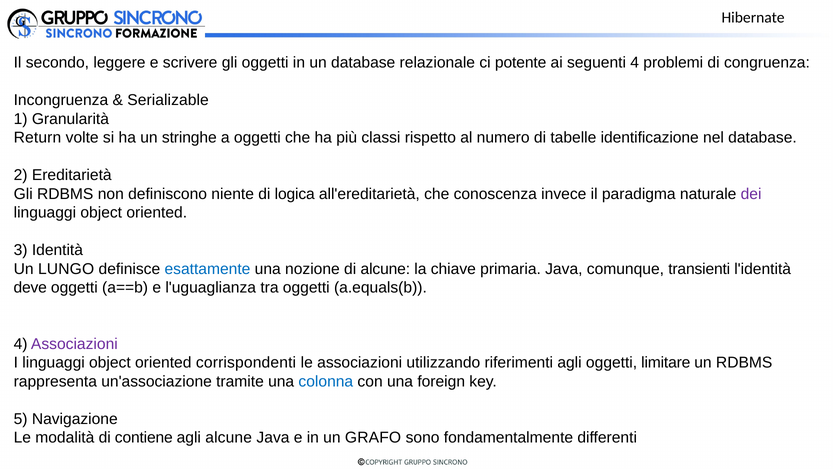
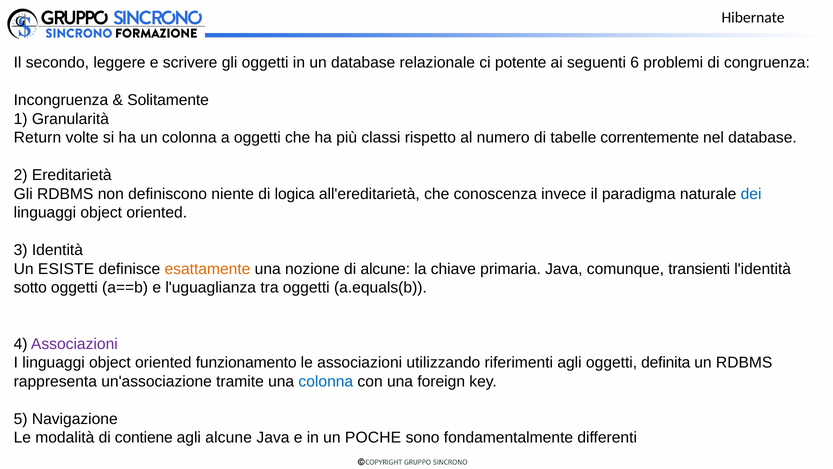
seguenti 4: 4 -> 6
Serializable: Serializable -> Solitamente
un stringhe: stringhe -> colonna
identificazione: identificazione -> correntemente
dei colour: purple -> blue
LUNGO: LUNGO -> ESISTE
esattamente colour: blue -> orange
deve: deve -> sotto
corrispondenti: corrispondenti -> funzionamento
limitare: limitare -> definita
GRAFO: GRAFO -> POCHE
